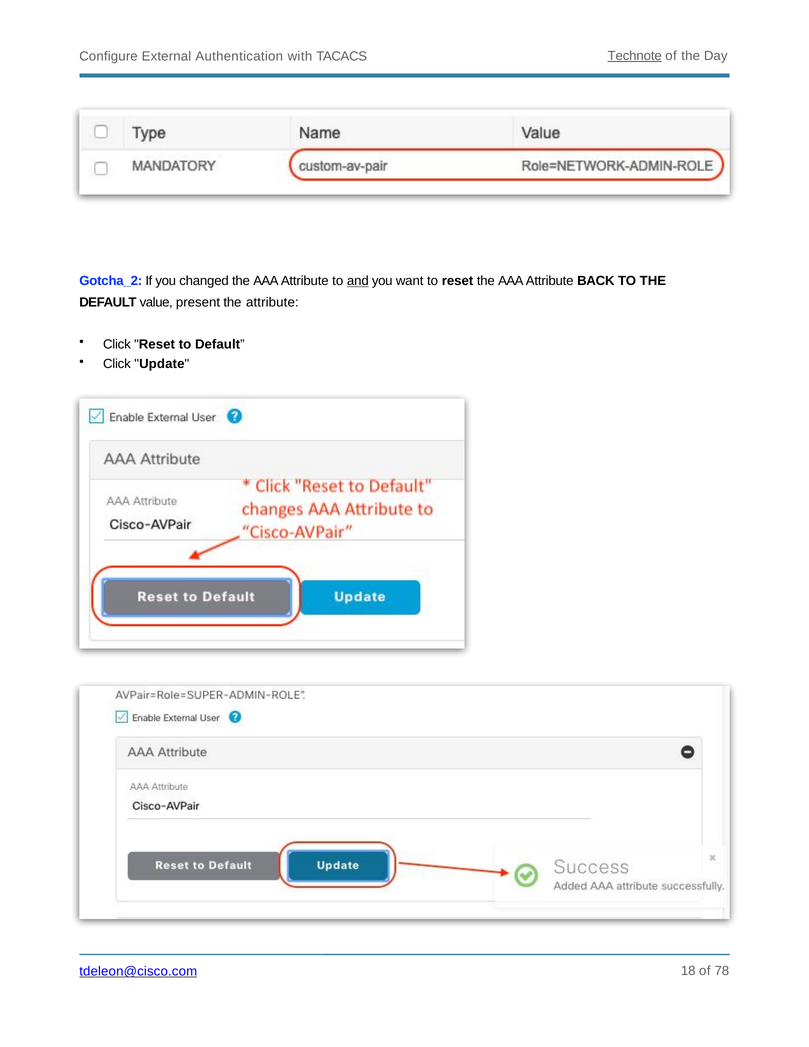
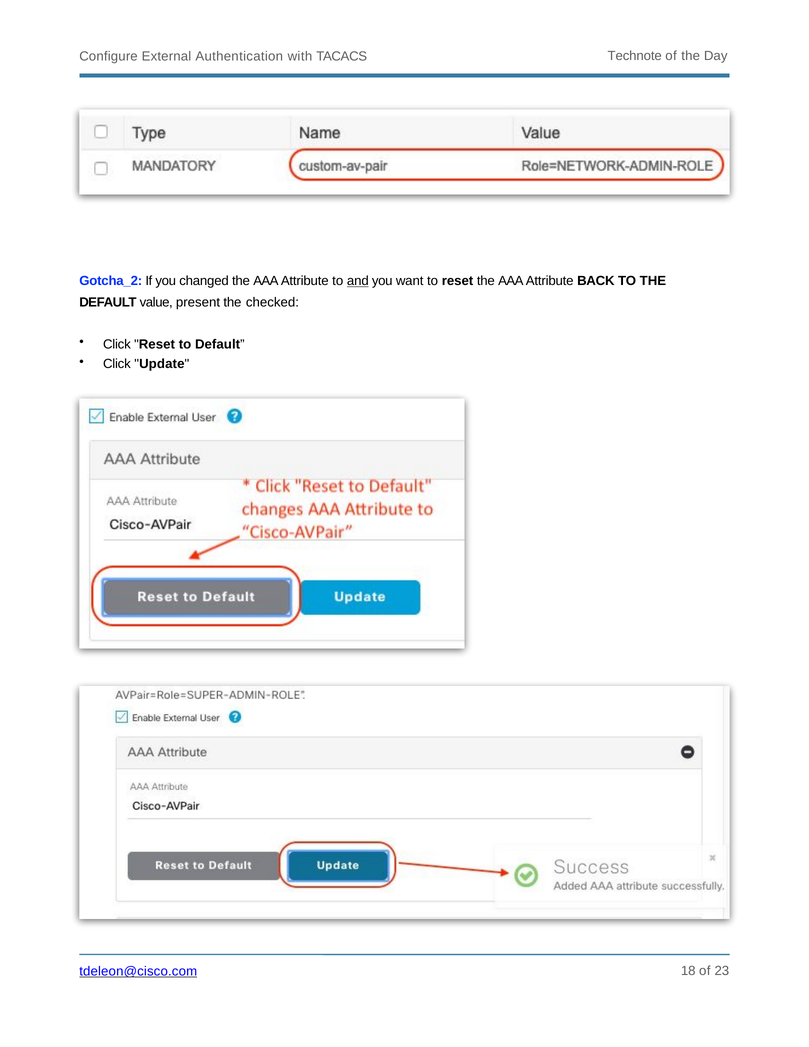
Technote underline: present -> none
the attribute: attribute -> checked
78: 78 -> 23
